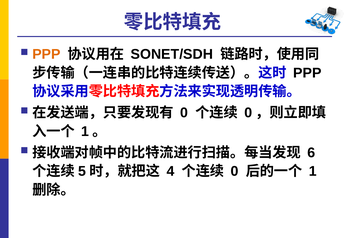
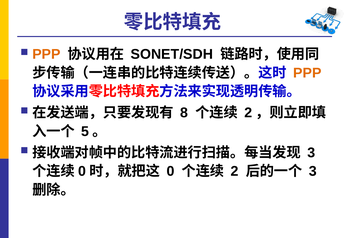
PPP at (307, 73) colour: black -> orange
0 at (184, 113): 0 -> 8
0 at (248, 113): 0 -> 2
1 at (85, 131): 1 -> 5
6 at (311, 153): 6 -> 3
5 at (82, 171): 5 -> 0
4 at (170, 171): 4 -> 0
0 at (235, 171): 0 -> 2
1 at (313, 171): 1 -> 3
